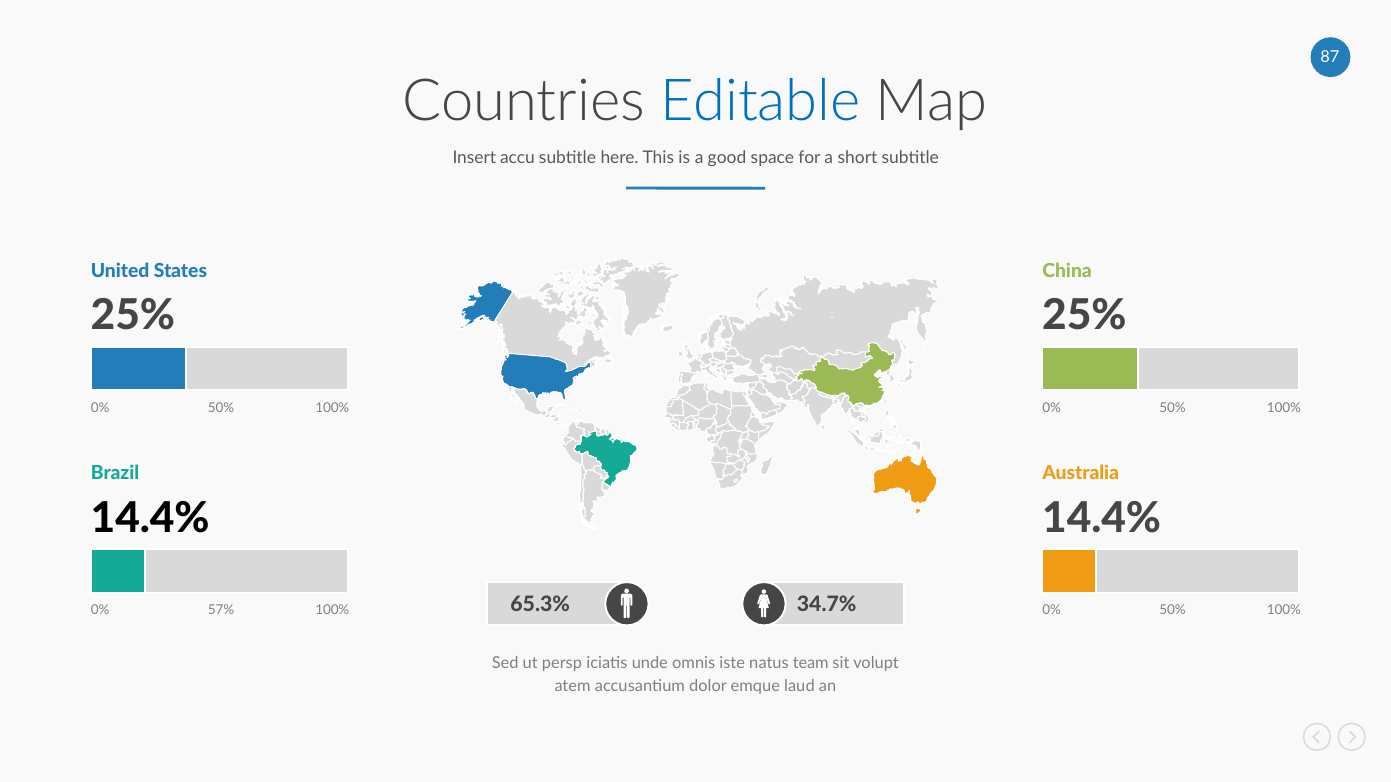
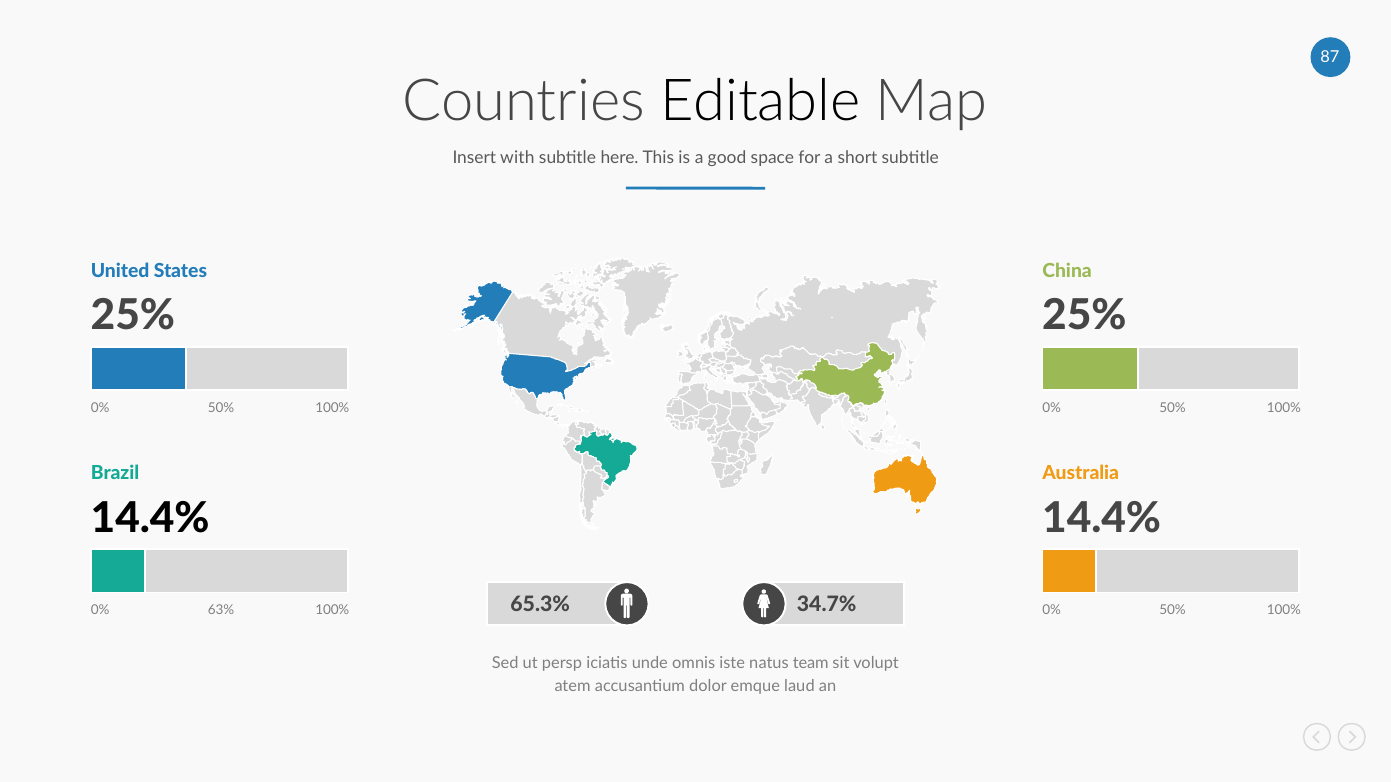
Editable colour: blue -> black
accu: accu -> with
57%: 57% -> 63%
